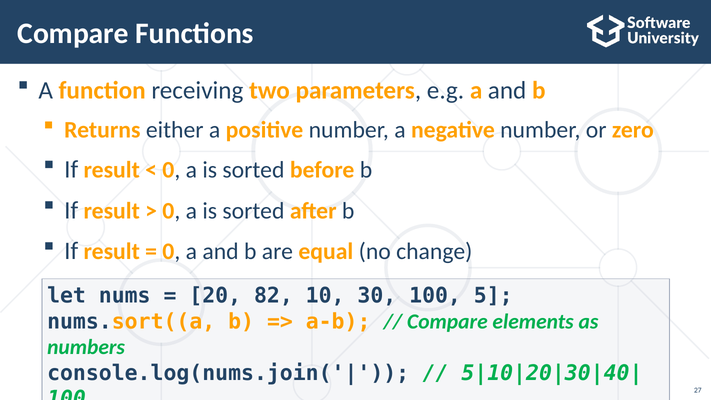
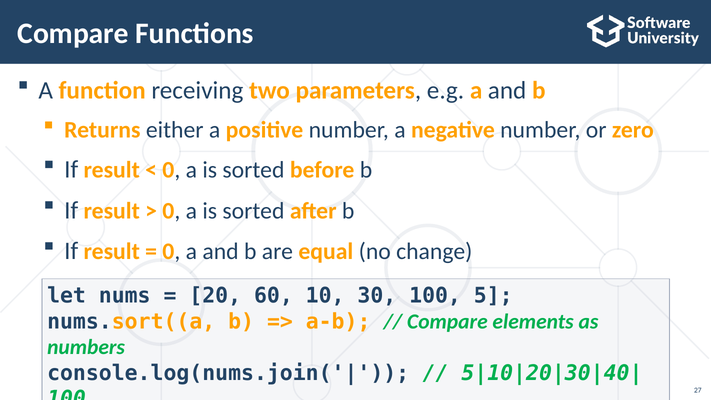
82: 82 -> 60
